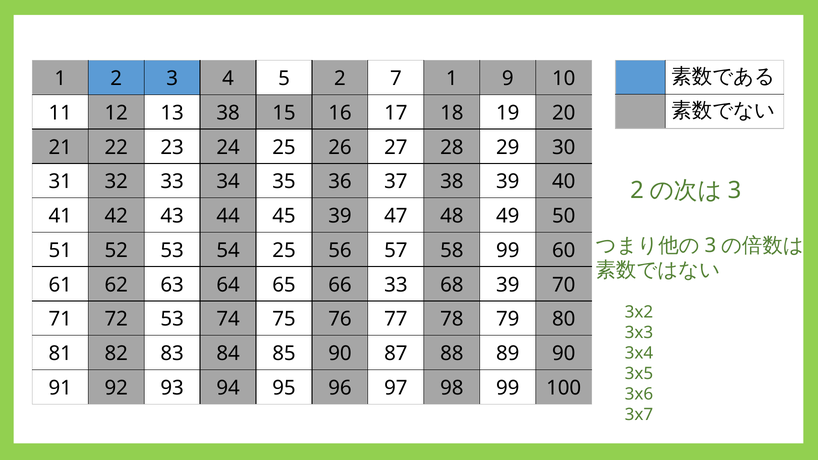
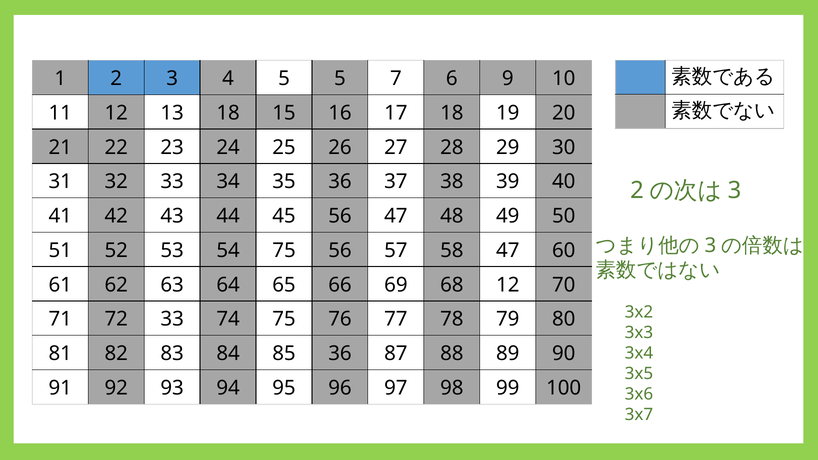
5 2: 2 -> 5
7 1: 1 -> 6
13 38: 38 -> 18
45 39: 39 -> 56
54 25: 25 -> 75
58 99: 99 -> 47
66 33: 33 -> 69
68 39: 39 -> 12
72 53: 53 -> 33
85 90: 90 -> 36
